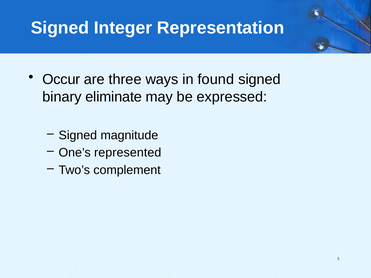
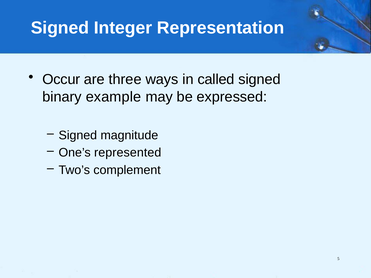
found: found -> called
eliminate: eliminate -> example
